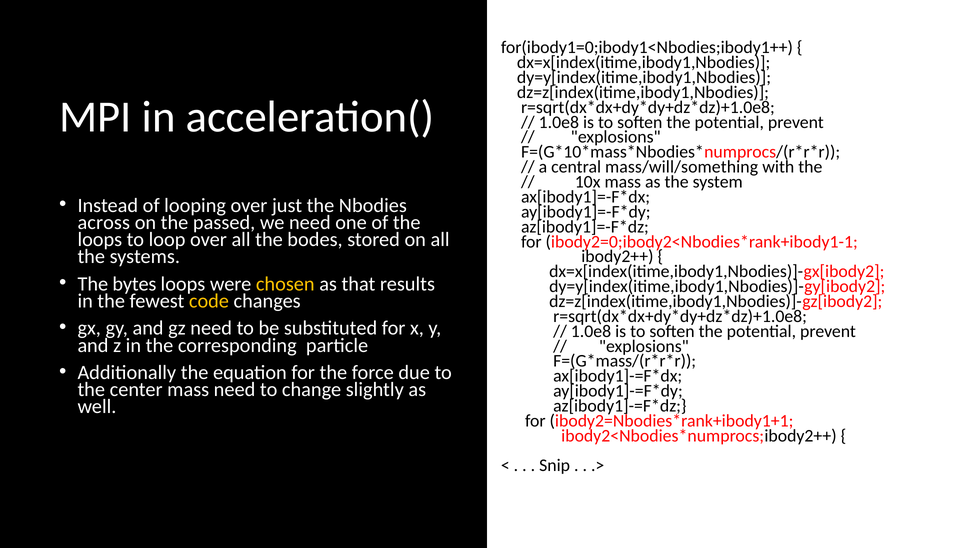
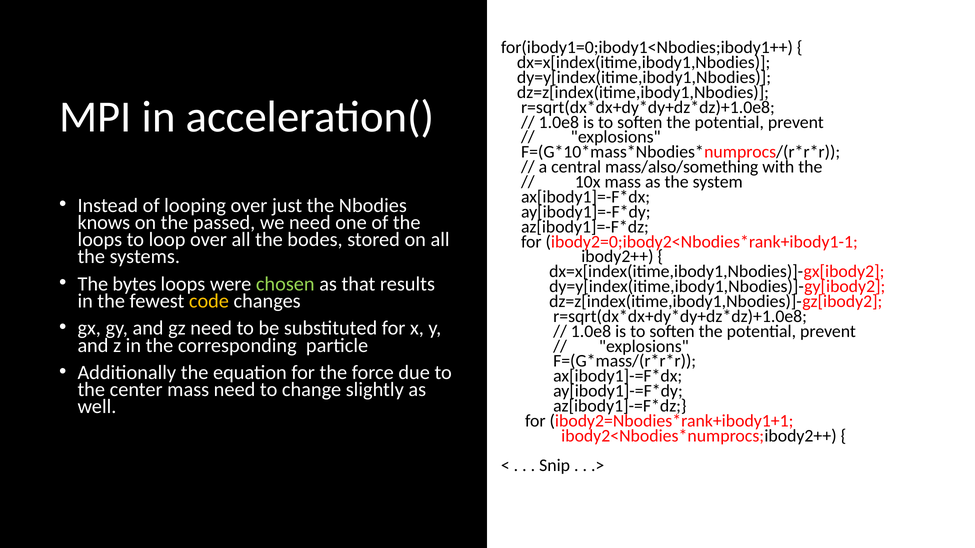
mass/will/something: mass/will/something -> mass/also/something
across: across -> knows
chosen colour: yellow -> light green
